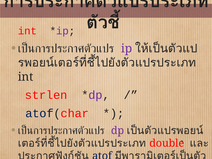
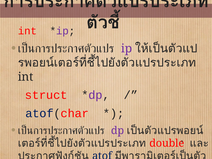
strlen: strlen -> struct
